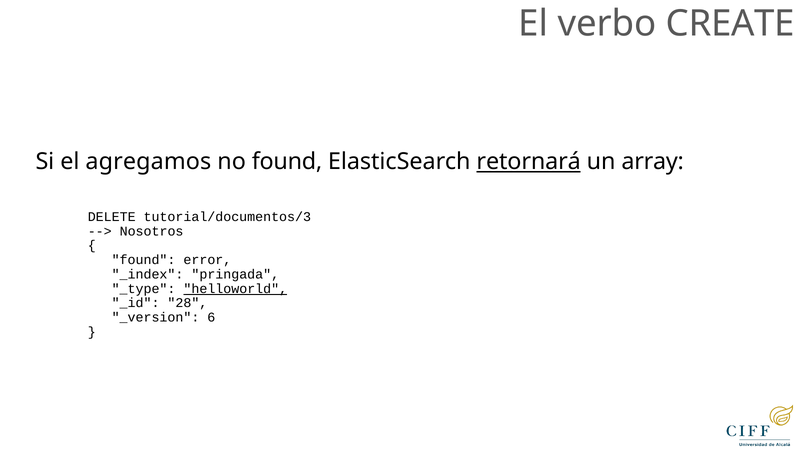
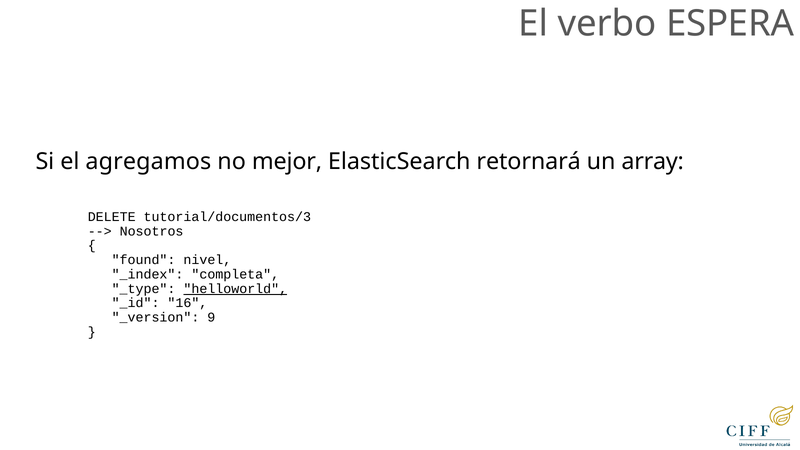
CREATE: CREATE -> ESPERA
no found: found -> mejor
retornará underline: present -> none
error: error -> nivel
pringada: pringada -> completa
28: 28 -> 16
6: 6 -> 9
